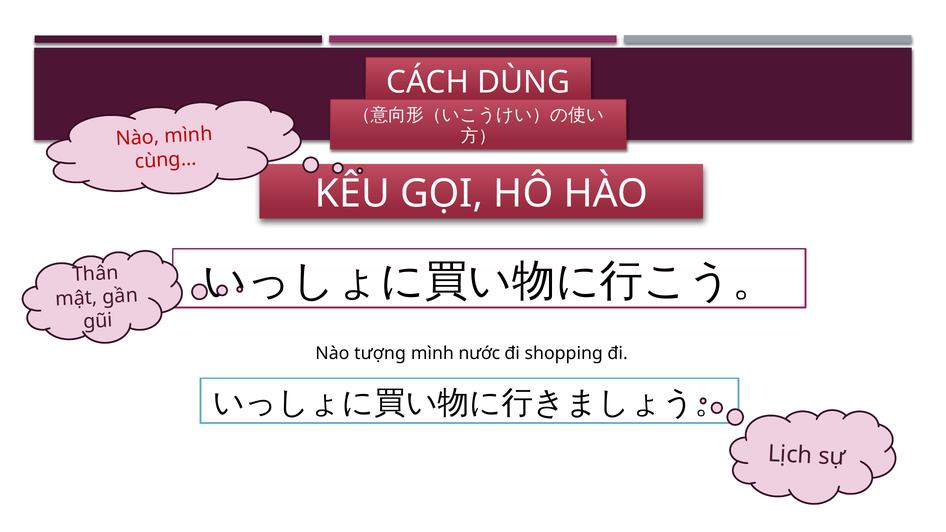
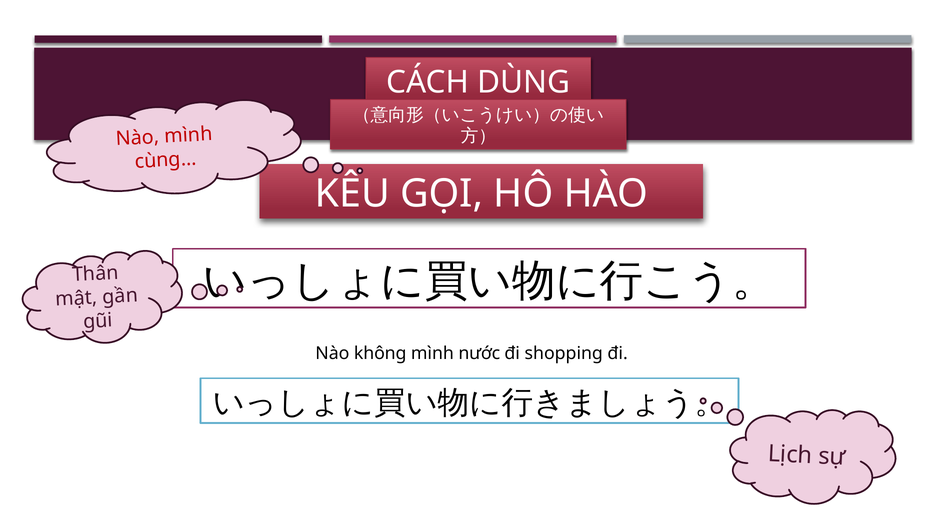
tượng: tượng -> không
